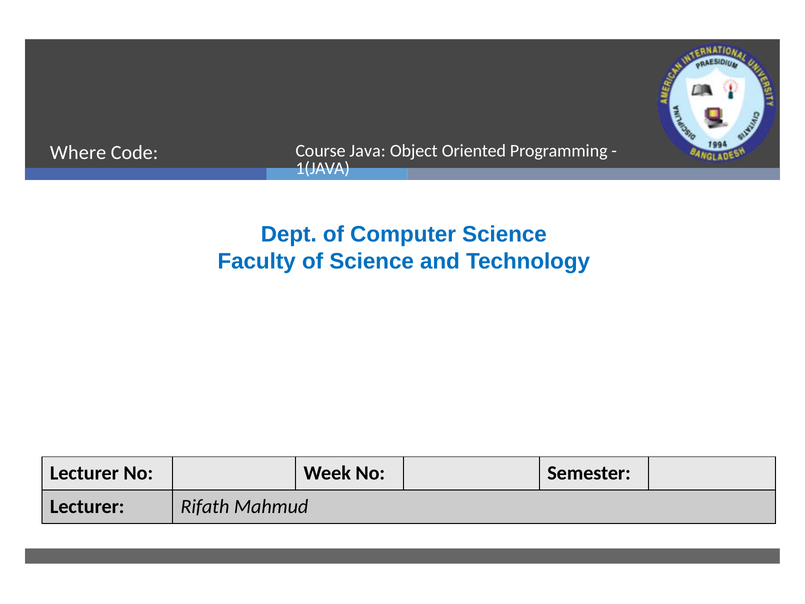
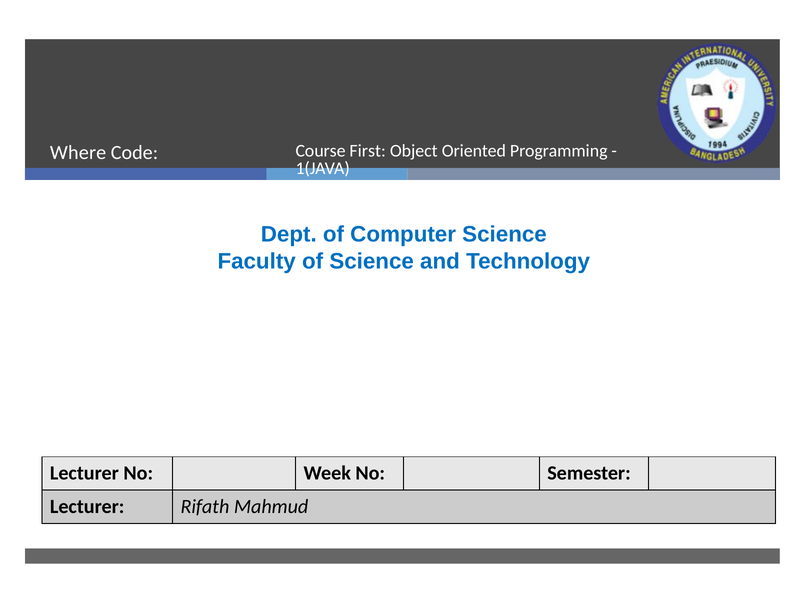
Java: Java -> First
